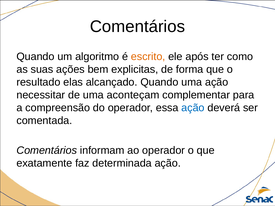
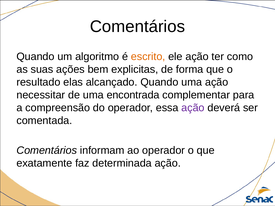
ele após: após -> ação
aconteçam: aconteçam -> encontrada
ação at (193, 108) colour: blue -> purple
